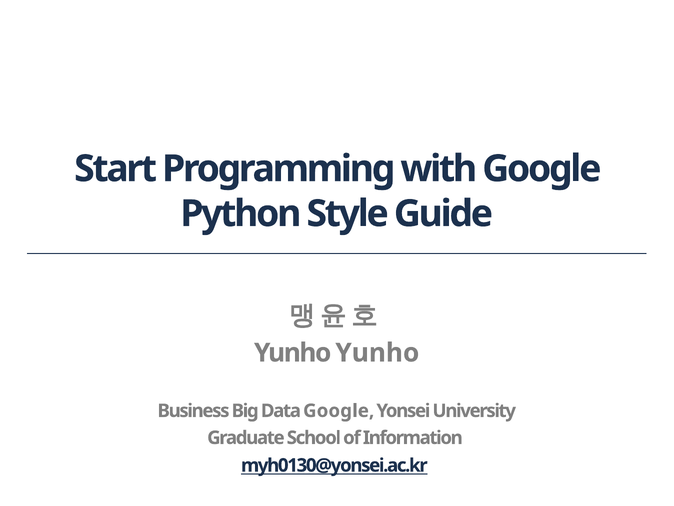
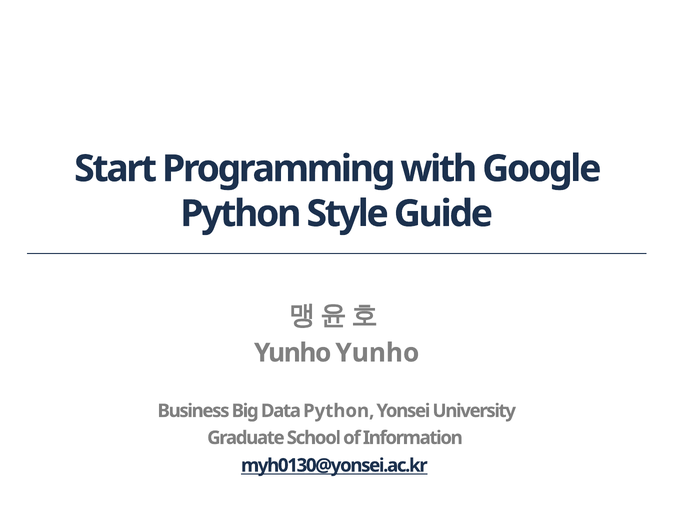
Data Google: Google -> Python
